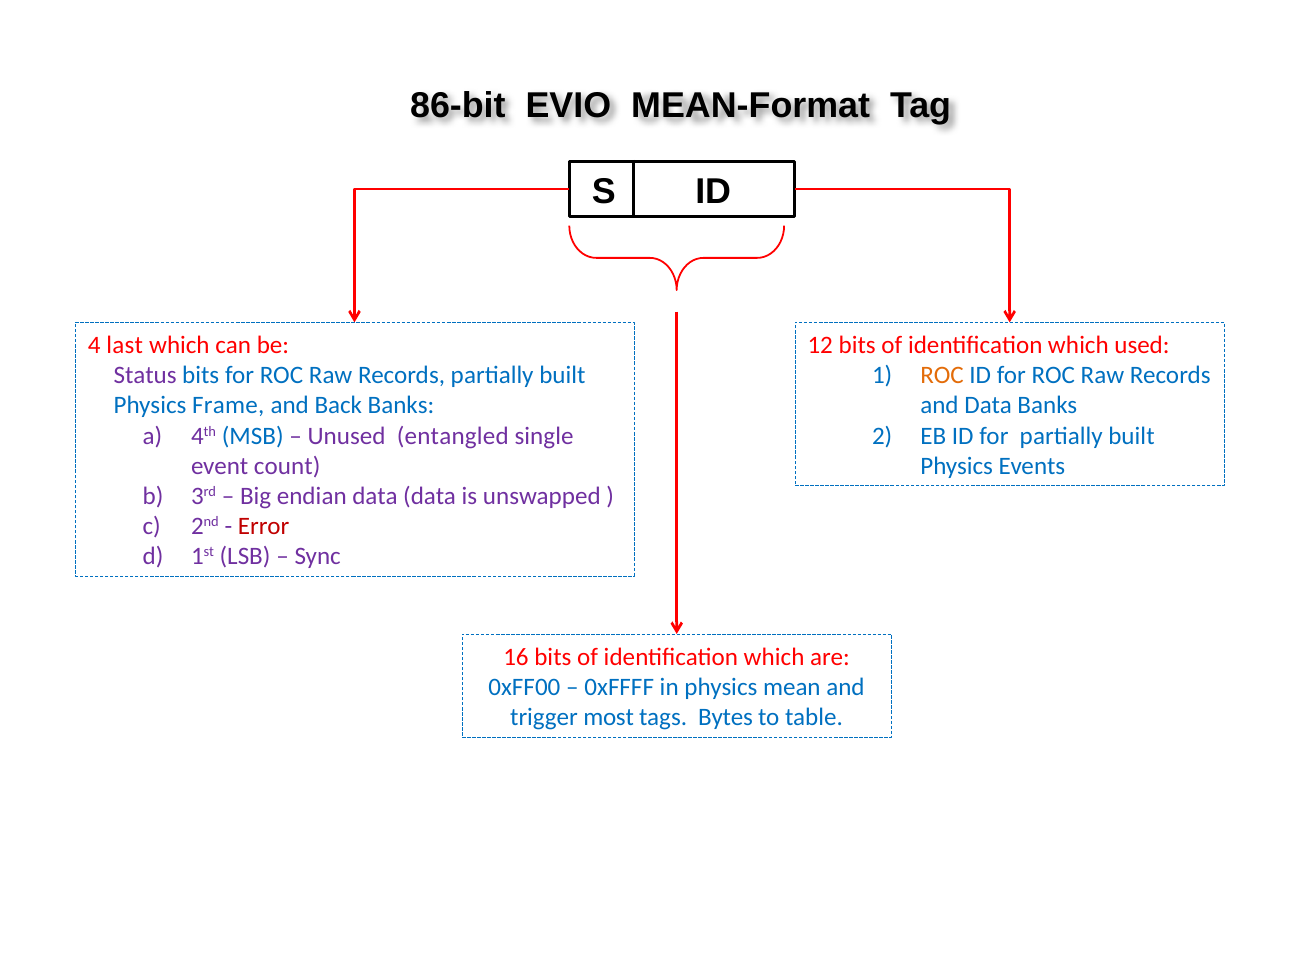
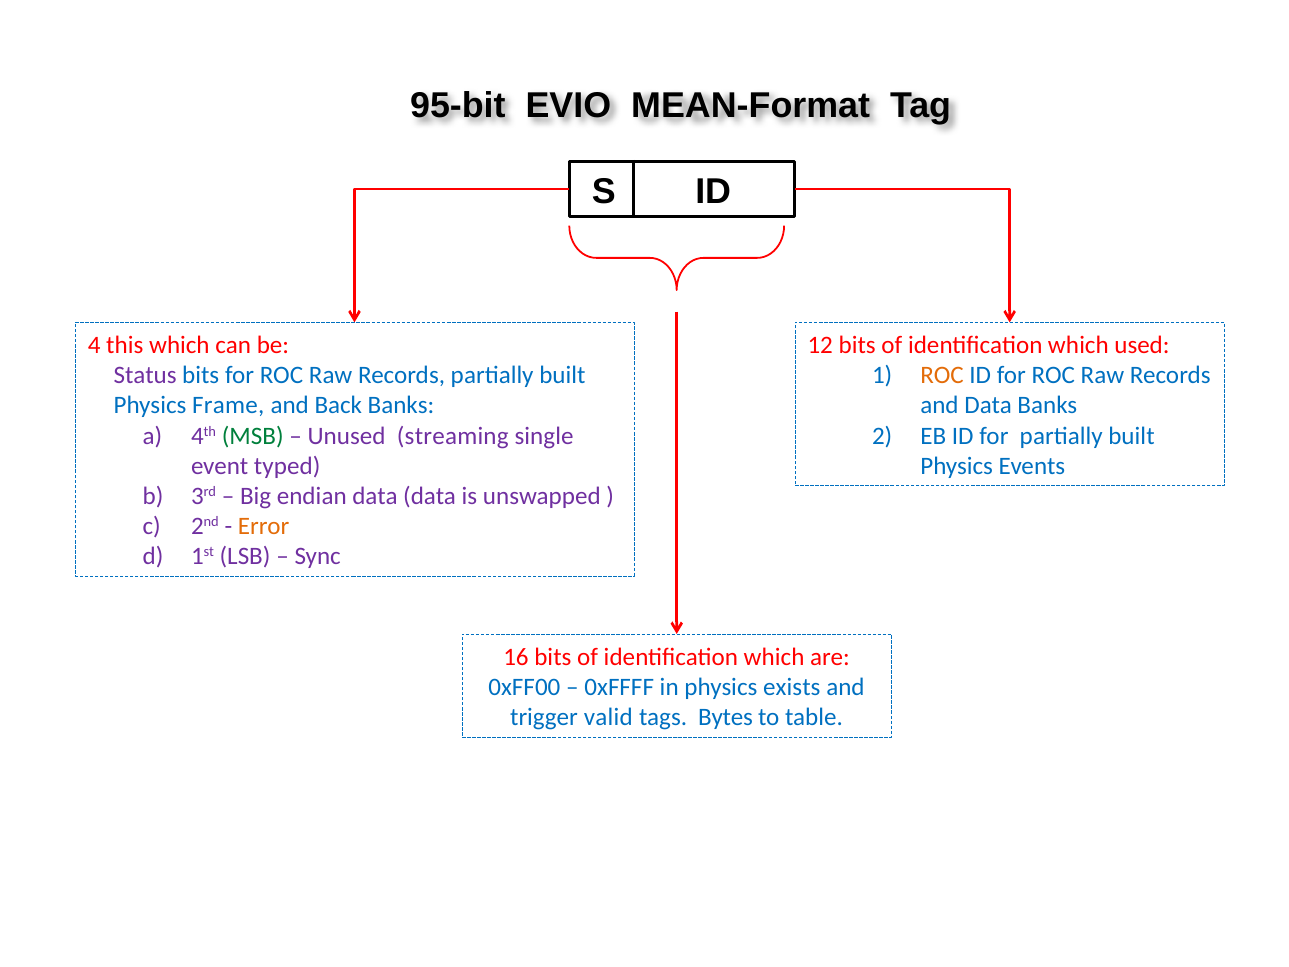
86-bit: 86-bit -> 95-bit
last: last -> this
MSB colour: blue -> green
entangled: entangled -> streaming
count: count -> typed
Error colour: red -> orange
mean: mean -> exists
most: most -> valid
